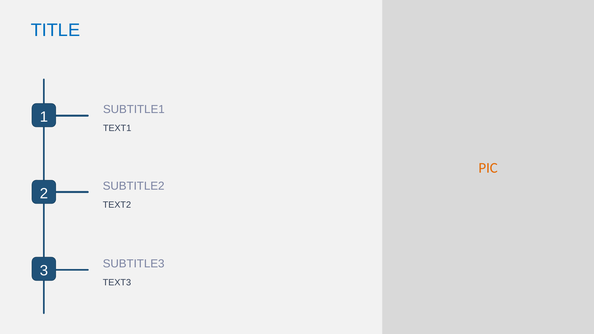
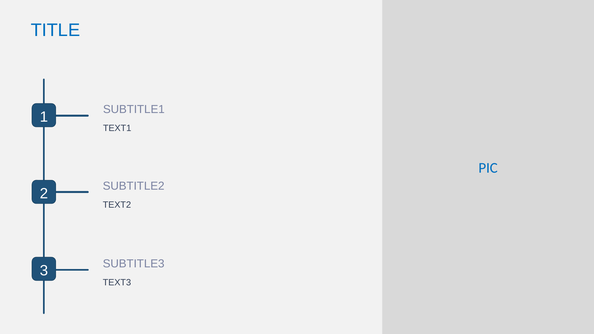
PIC colour: orange -> blue
